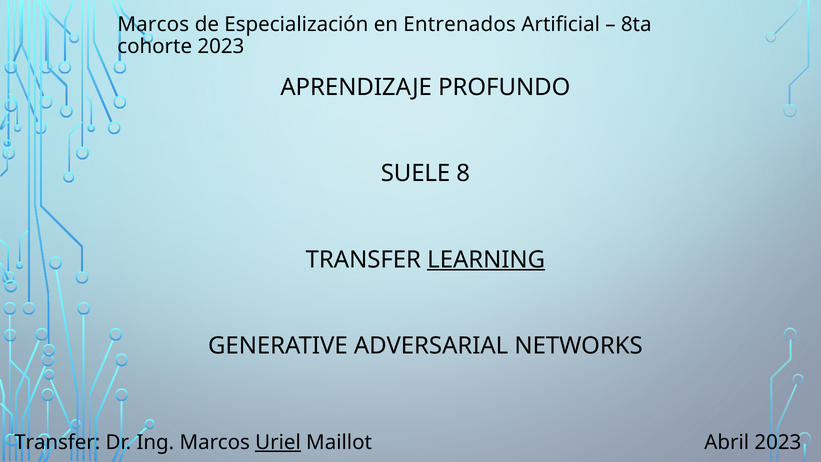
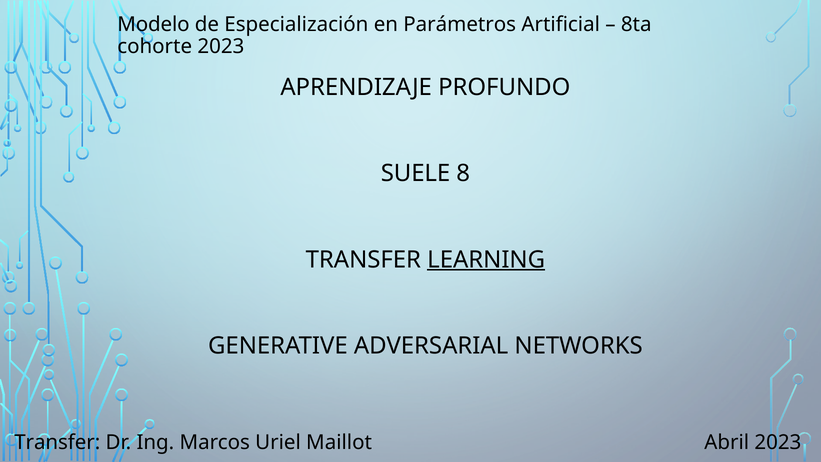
Marcos at (153, 24): Marcos -> Modelo
Entrenados: Entrenados -> Parámetros
Uriel underline: present -> none
